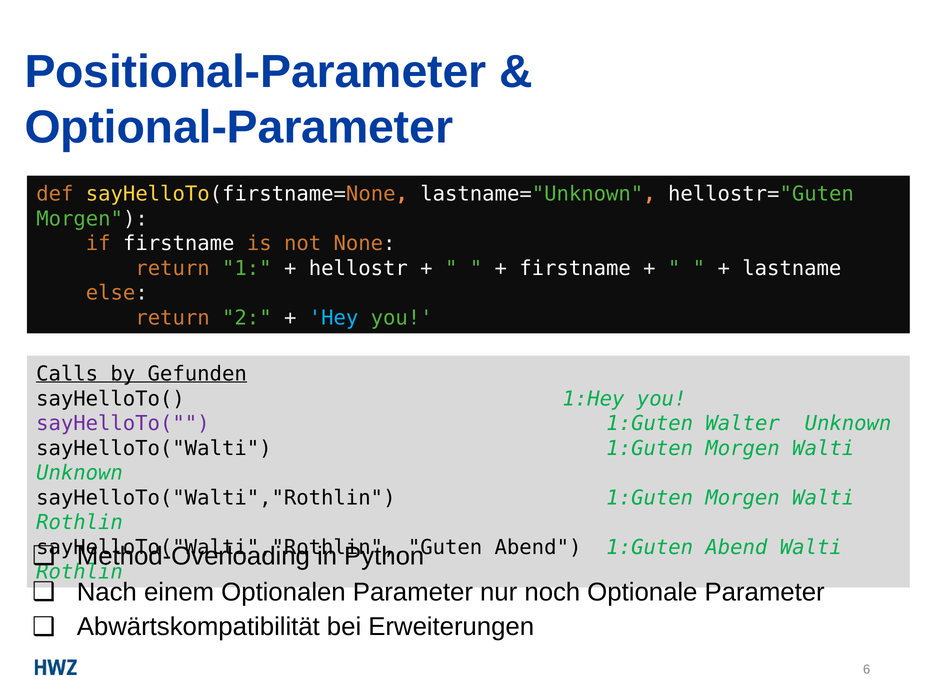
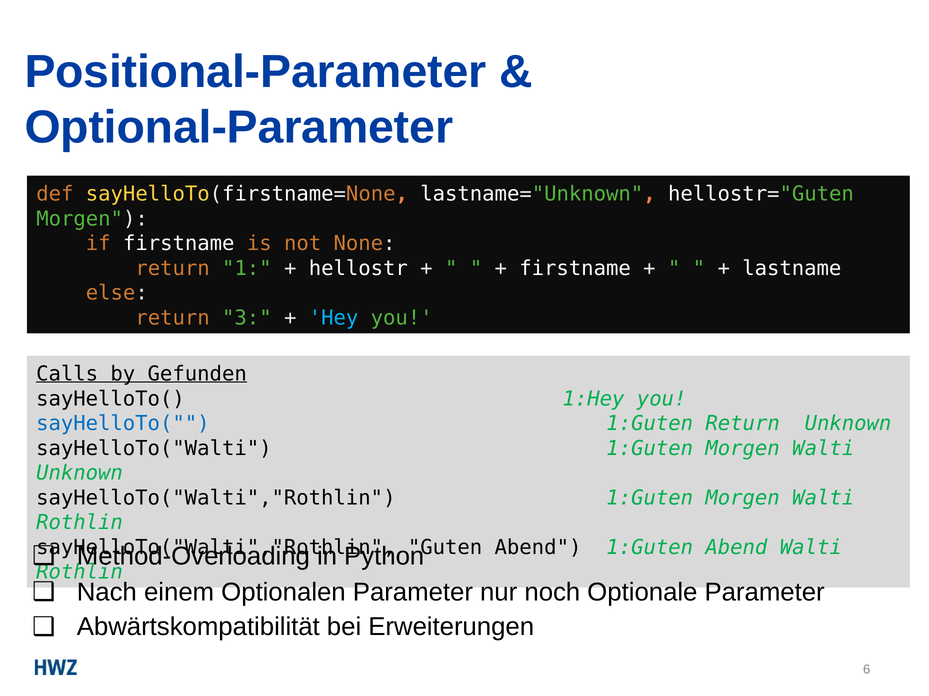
2: 2 -> 3
sayHelloTo( at (123, 424) colour: purple -> blue
1:Guten Walter: Walter -> Return
